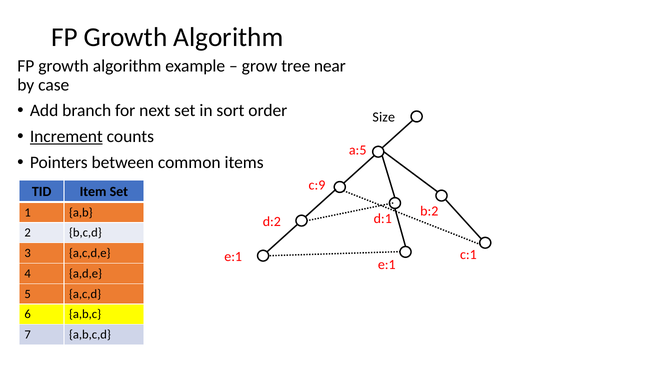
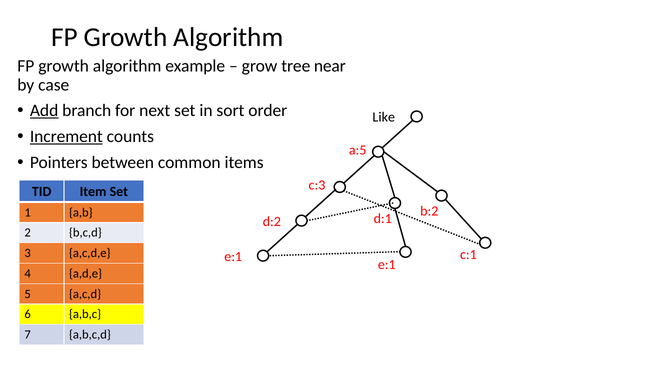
Add underline: none -> present
Size: Size -> Like
c:9: c:9 -> c:3
